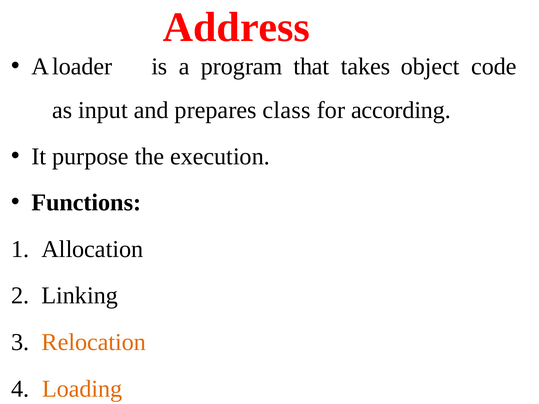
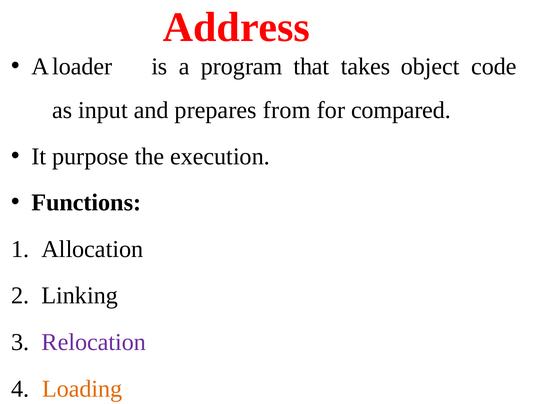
class: class -> from
according: according -> compared
Relocation colour: orange -> purple
